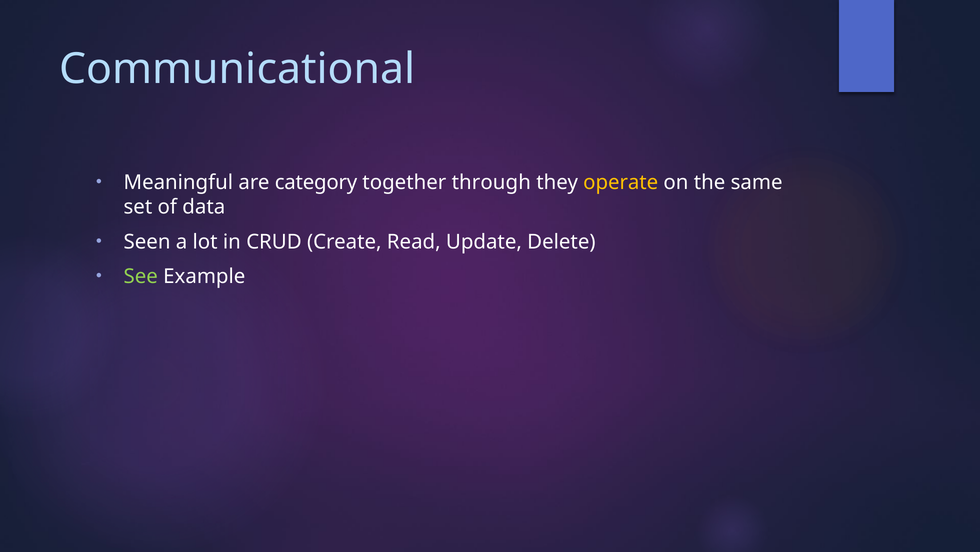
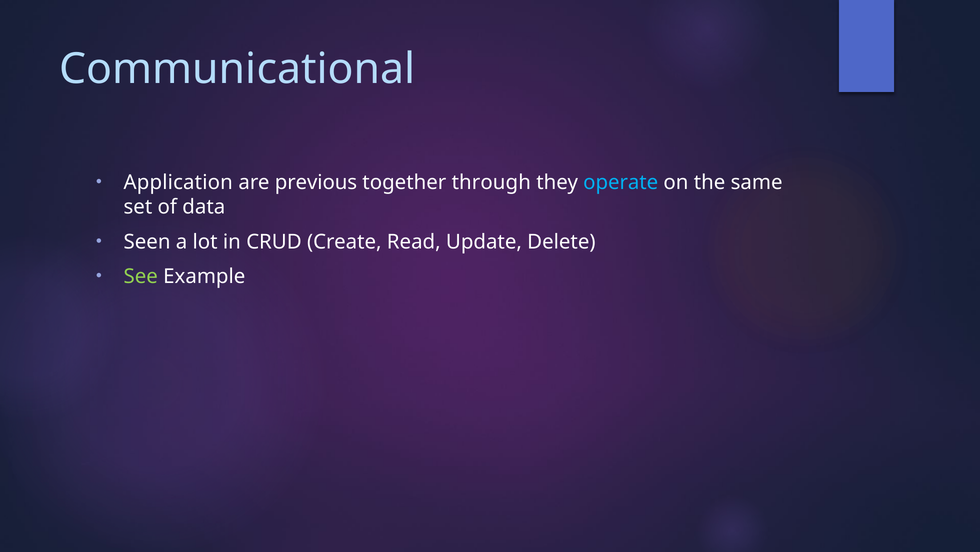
Meaningful: Meaningful -> Application
category: category -> previous
operate colour: yellow -> light blue
